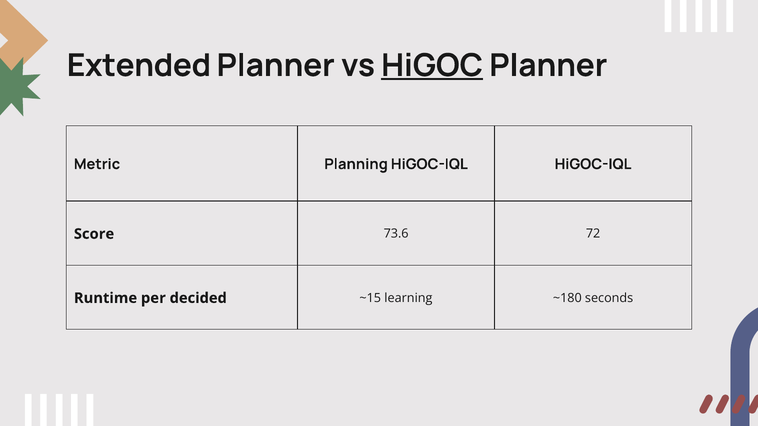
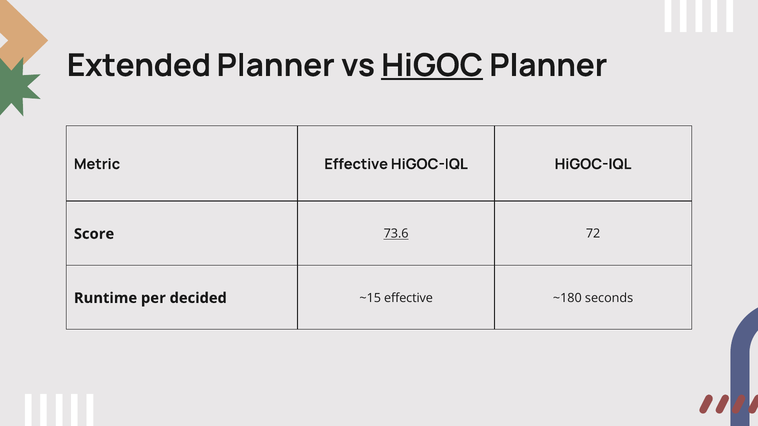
Metric Planning: Planning -> Effective
73.6 underline: none -> present
~15 learning: learning -> effective
